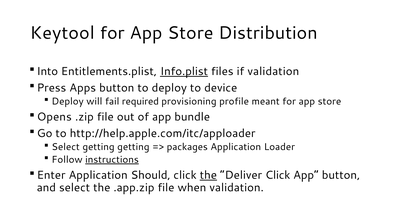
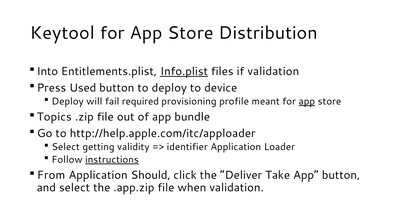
Apps: Apps -> Used
app at (307, 101) underline: none -> present
Opens: Opens -> Topics
getting getting: getting -> validity
packages: packages -> identifier
Enter: Enter -> From
the at (208, 175) underline: present -> none
Deliver Click: Click -> Take
